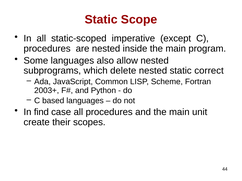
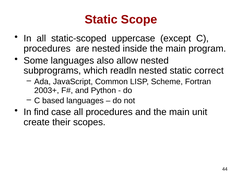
imperative: imperative -> uppercase
delete: delete -> readln
